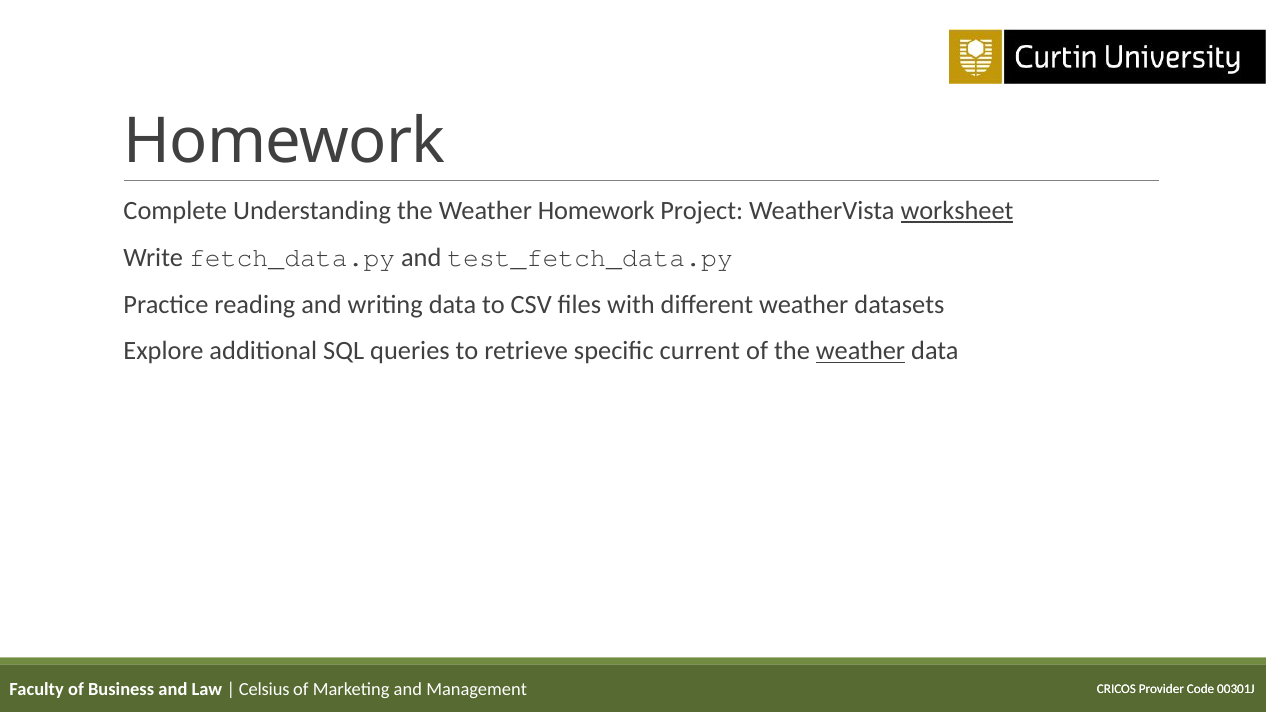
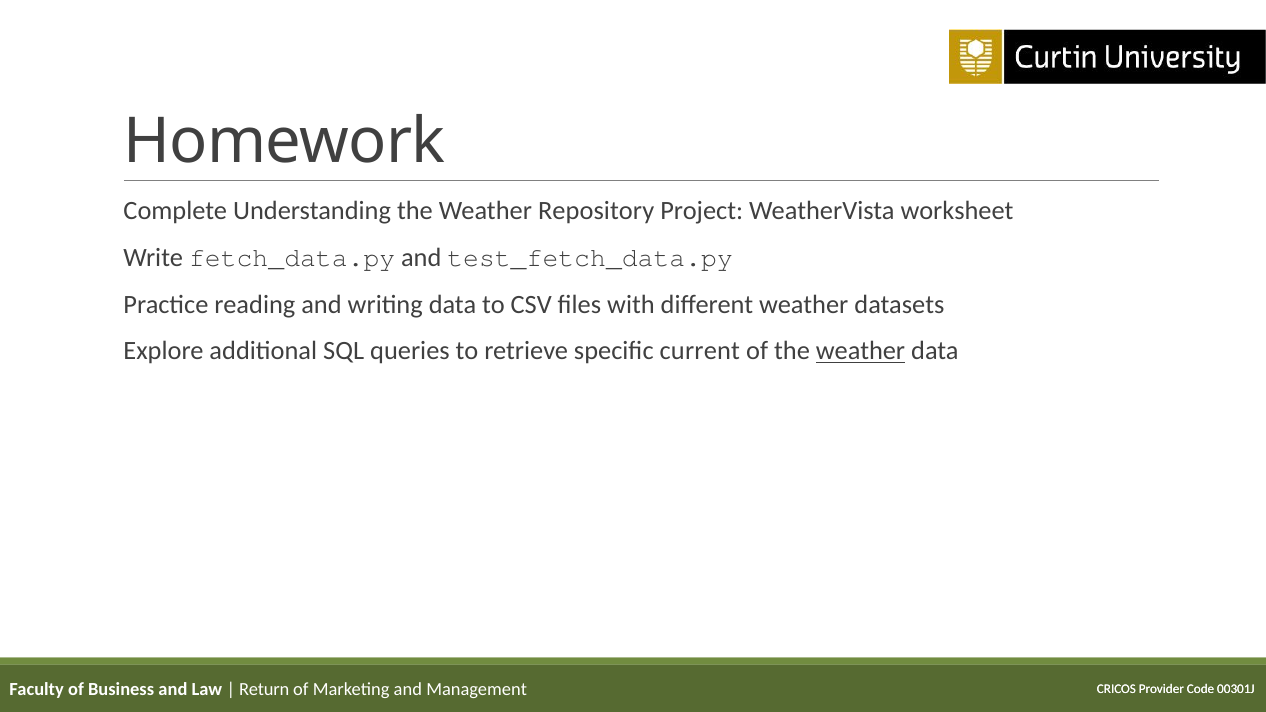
Weather Homework: Homework -> Repository
worksheet underline: present -> none
Celsius: Celsius -> Return
